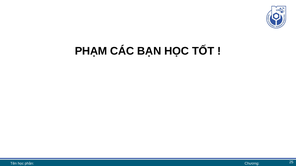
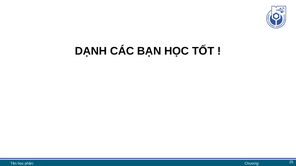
PHẠM: PHẠM -> DẠNH
